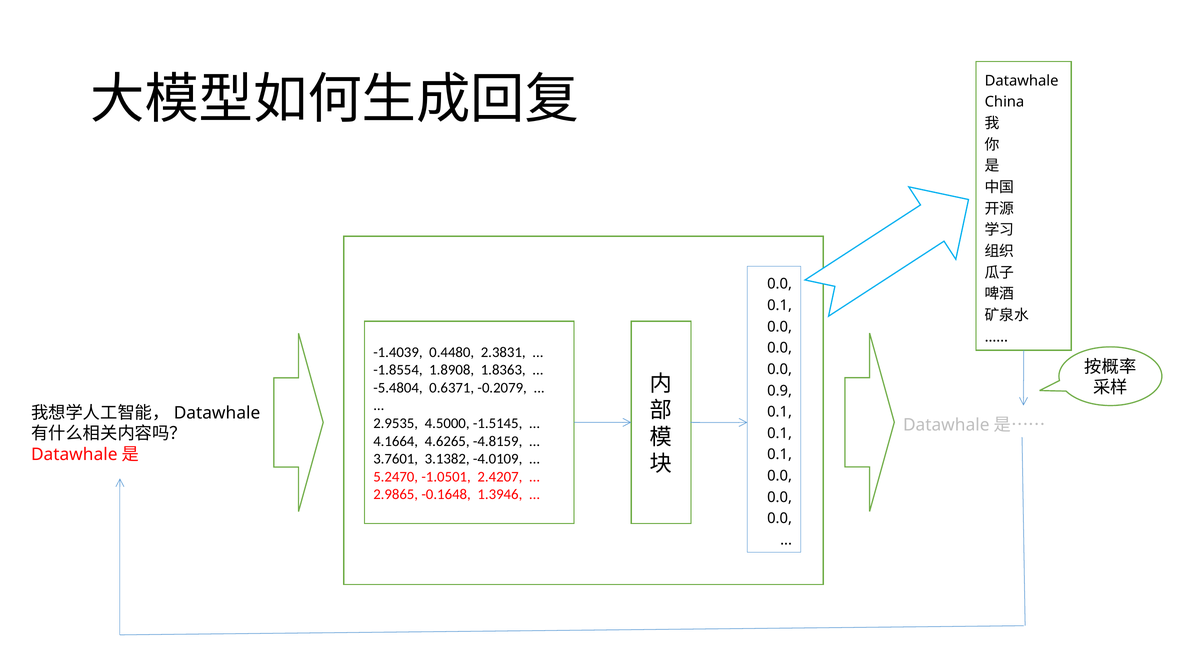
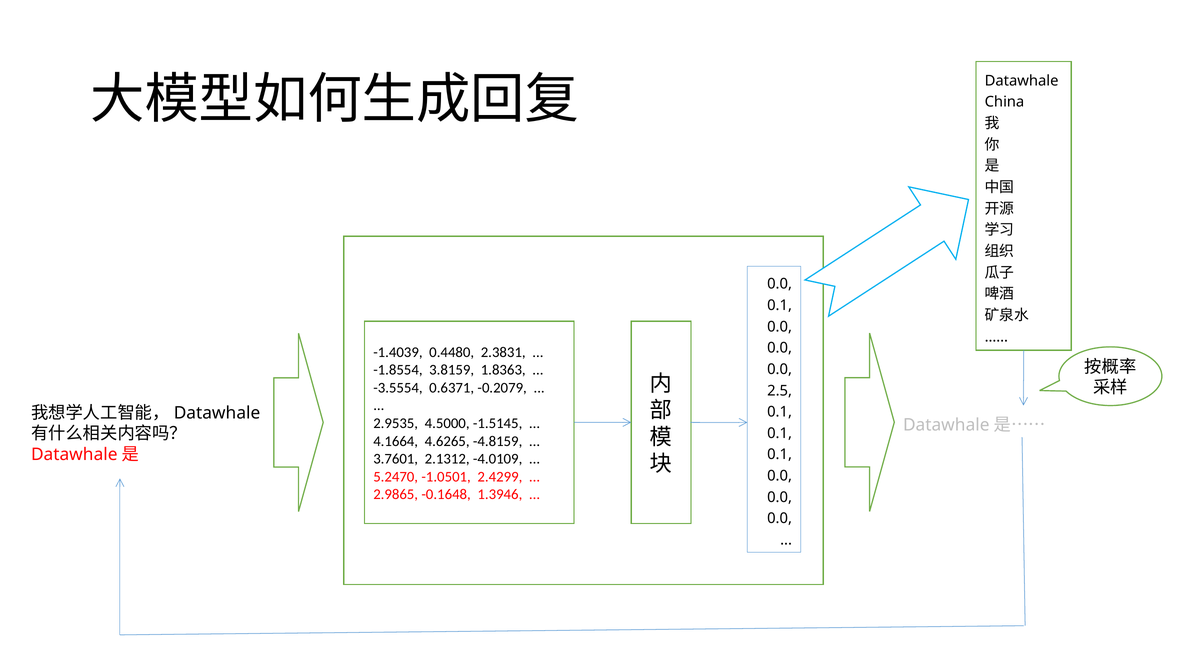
1.8908: 1.8908 -> 3.8159
-5.4804: -5.4804 -> -3.5554
0.9: 0.9 -> 2.5
3.1382: 3.1382 -> 2.1312
2.4207: 2.4207 -> 2.4299
